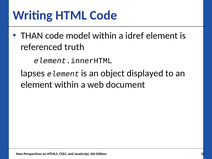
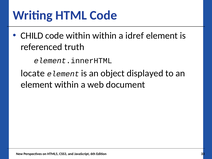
THAN: THAN -> CHILD
code model: model -> within
lapses: lapses -> locate
